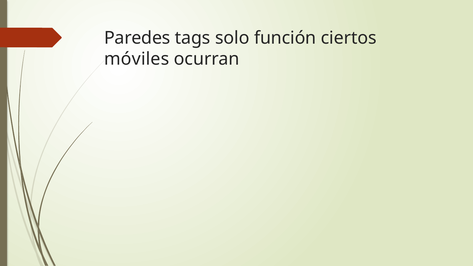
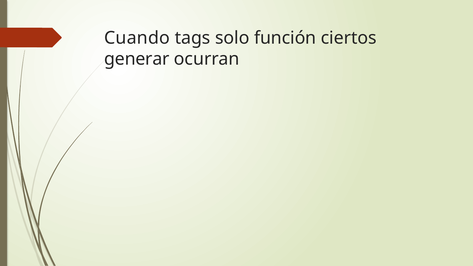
Paredes: Paredes -> Cuando
móviles: móviles -> generar
